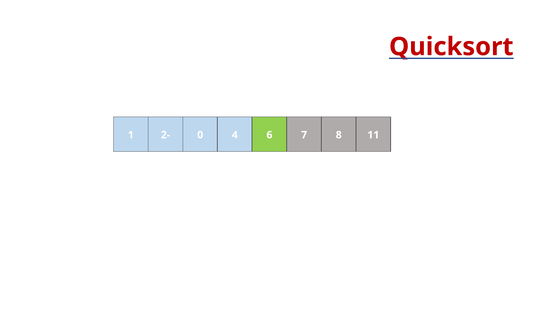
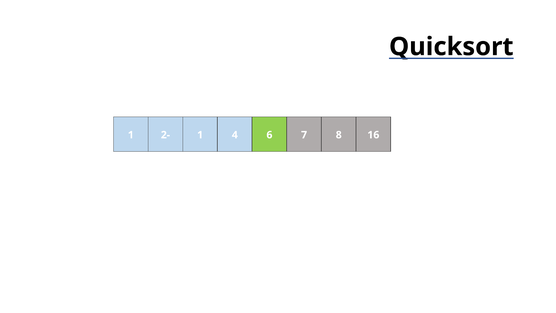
Quicksort colour: red -> black
0 at (200, 135): 0 -> 1
11: 11 -> 16
